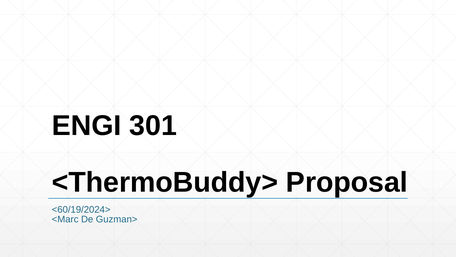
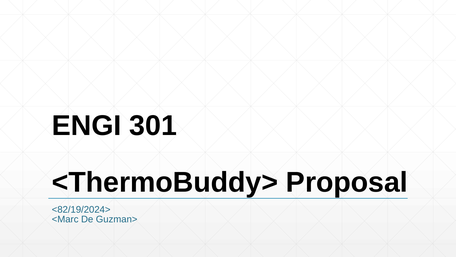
<60/19/2024>: <60/19/2024> -> <82/19/2024>
